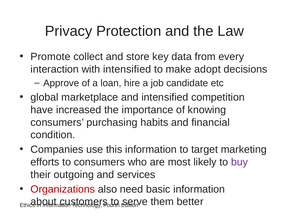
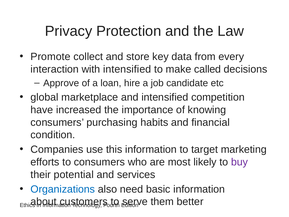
adopt: adopt -> called
outgoing: outgoing -> potential
Organizations colour: red -> blue
